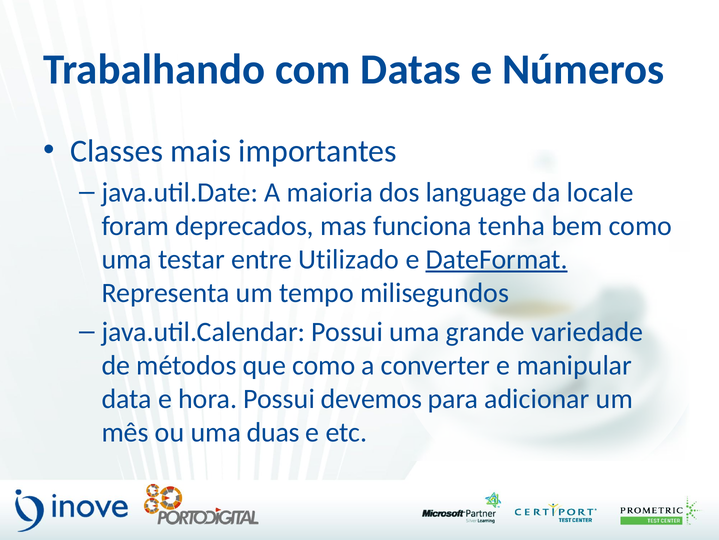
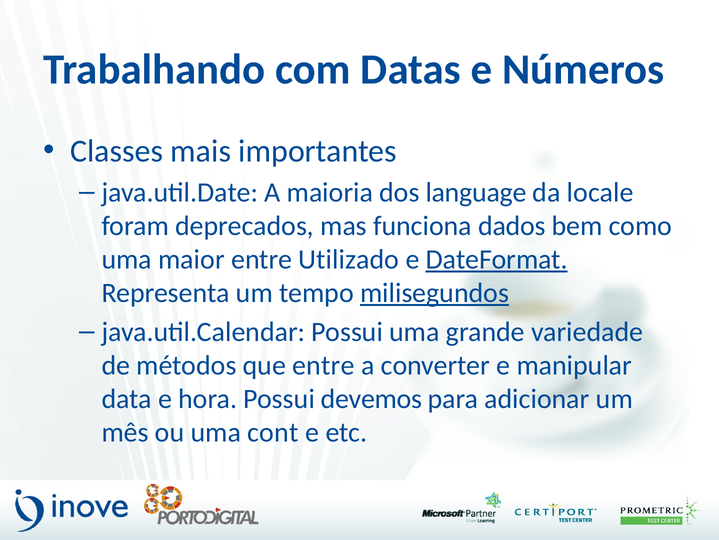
tenha: tenha -> dados
testar: testar -> maior
milisegundos underline: none -> present
que como: como -> entre
duas: duas -> cont
